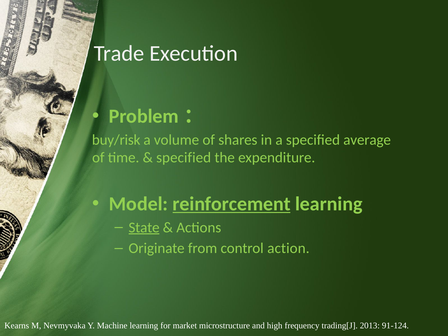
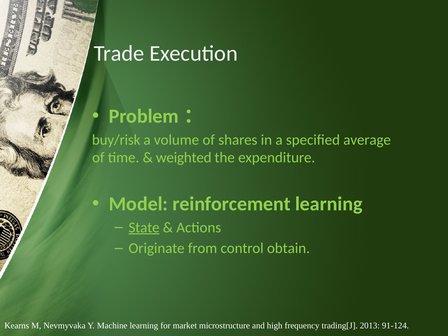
specified at (184, 158): specified -> weighted
reinforcement underline: present -> none
action: action -> obtain
